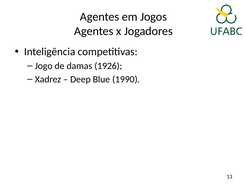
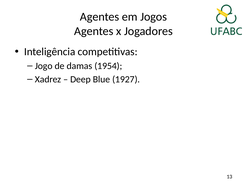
1926: 1926 -> 1954
1990: 1990 -> 1927
